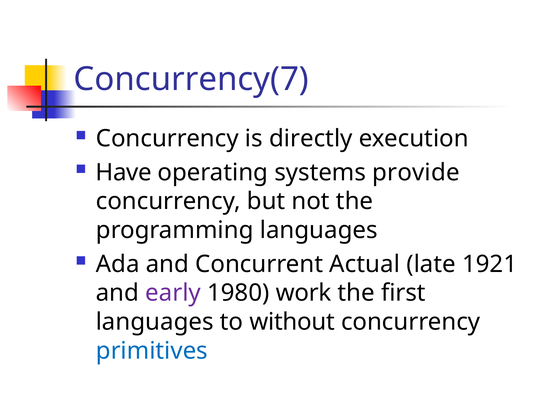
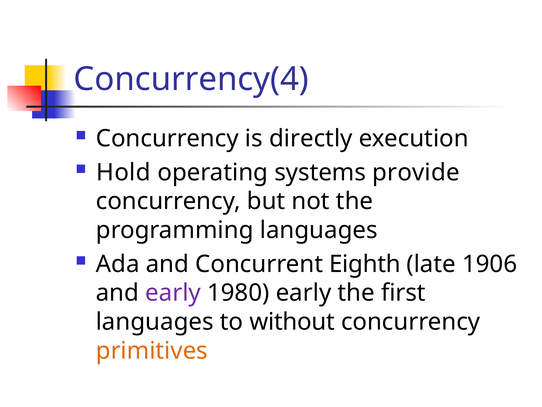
Concurrency(7: Concurrency(7 -> Concurrency(4
Have: Have -> Hold
Actual: Actual -> Eighth
1921: 1921 -> 1906
1980 work: work -> early
primitives colour: blue -> orange
